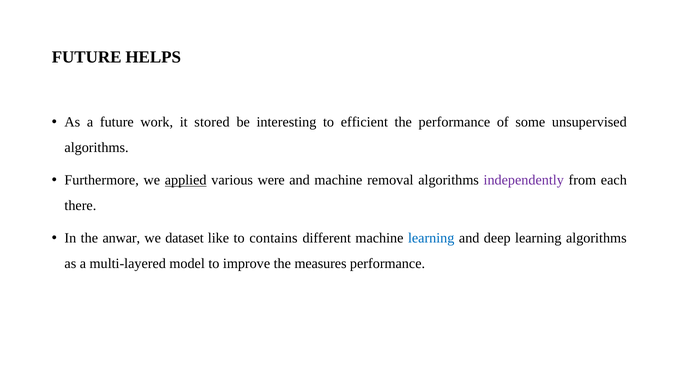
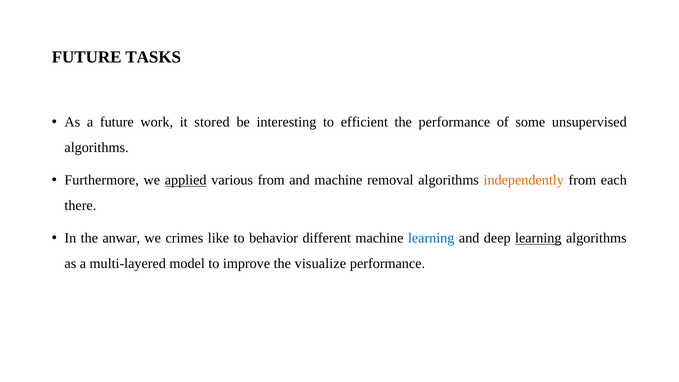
HELPS: HELPS -> TASKS
various were: were -> from
independently colour: purple -> orange
dataset: dataset -> crimes
contains: contains -> behavior
learning at (538, 238) underline: none -> present
measures: measures -> visualize
